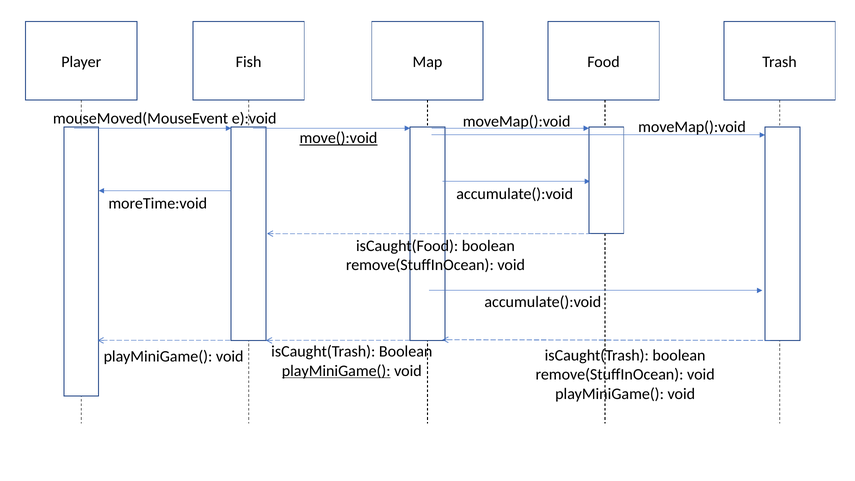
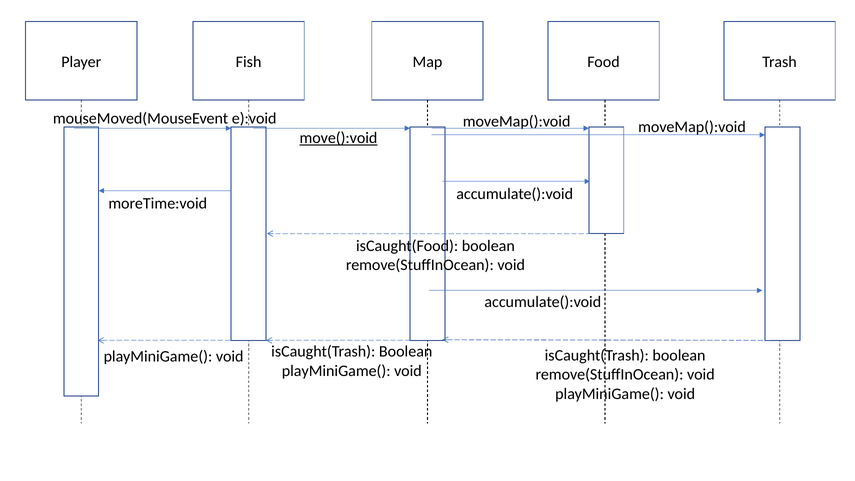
playMiniGame( at (336, 371) underline: present -> none
